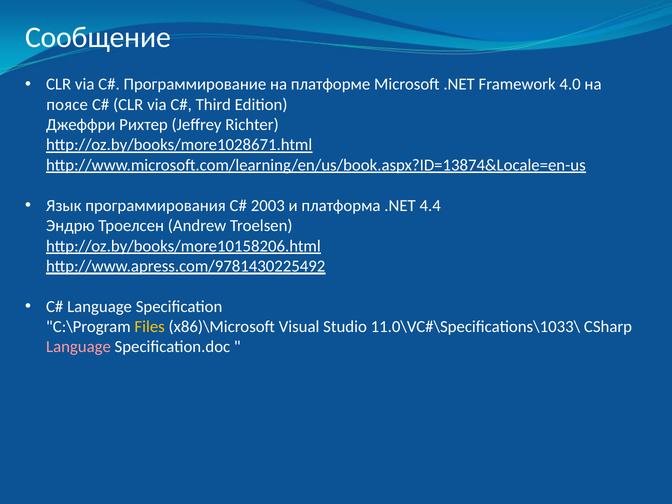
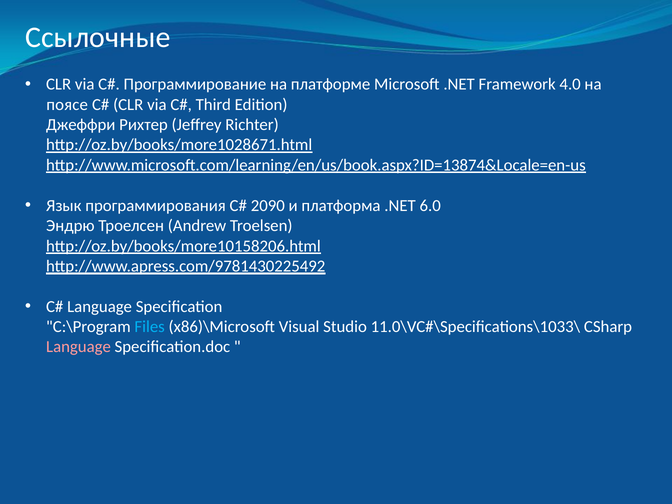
Сообщение: Сообщение -> Ссылочные
2003: 2003 -> 2090
4.4: 4.4 -> 6.0
Files colour: yellow -> light blue
